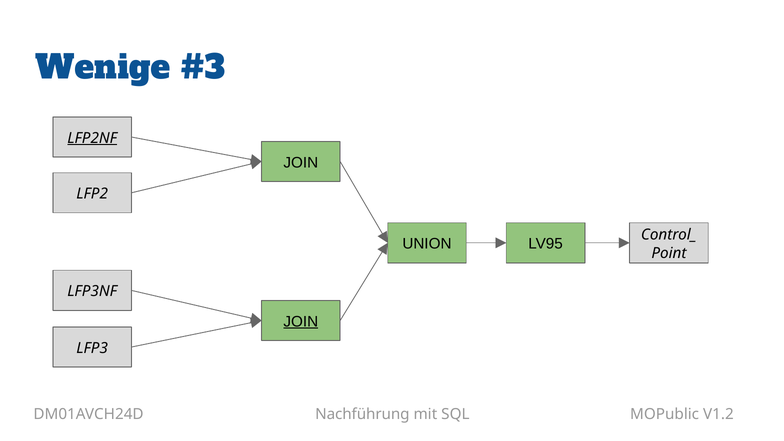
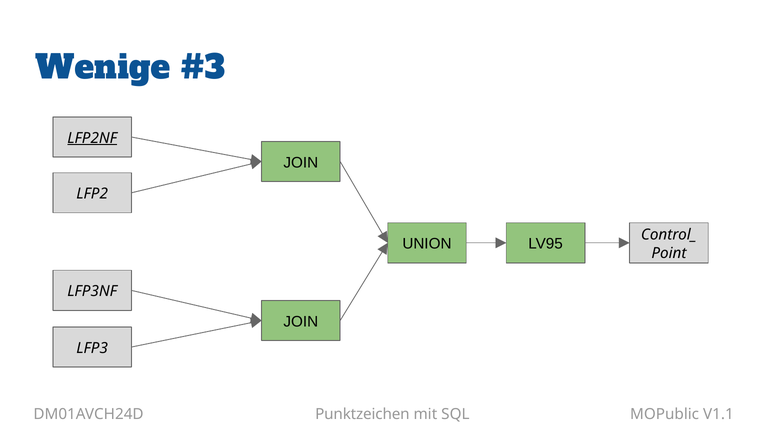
JOIN at (301, 322) underline: present -> none
Nachführung: Nachführung -> Punktzeichen
V1.2: V1.2 -> V1.1
